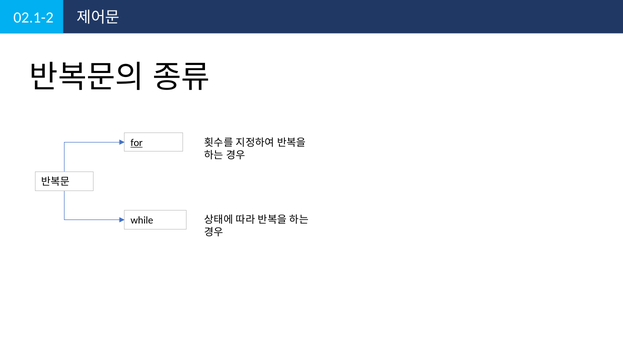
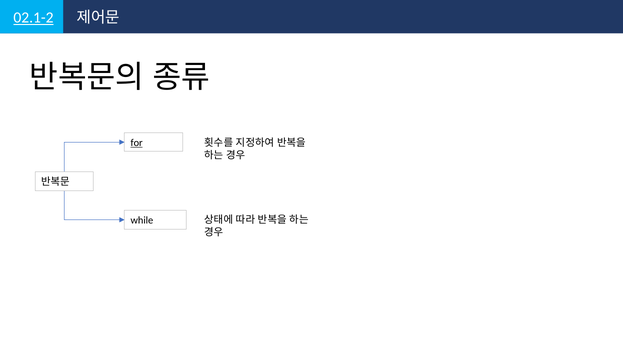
02.1-2 underline: none -> present
